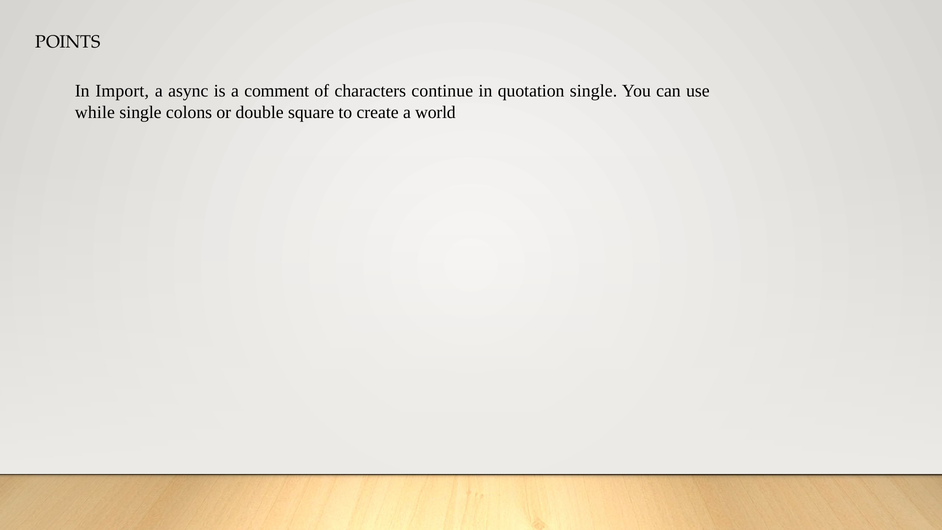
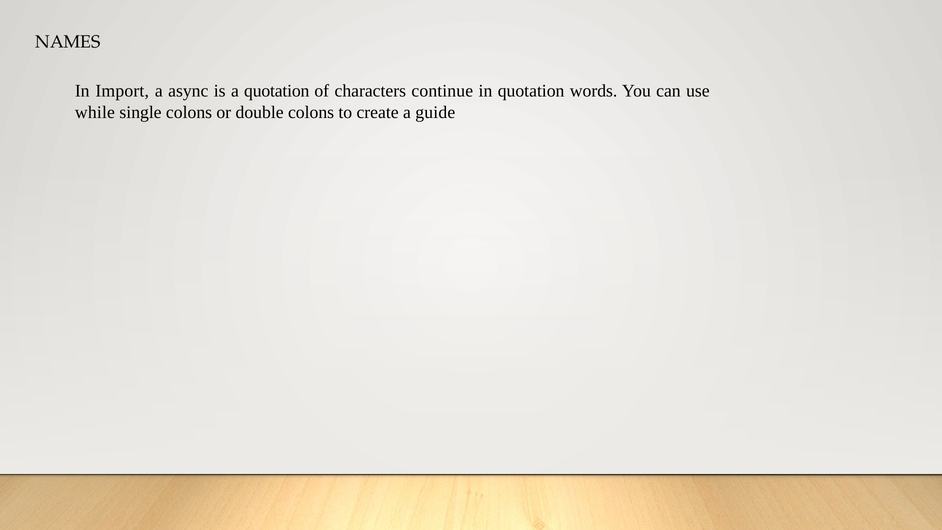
POINTS: POINTS -> NAMES
a comment: comment -> quotation
quotation single: single -> words
double square: square -> colons
world: world -> guide
